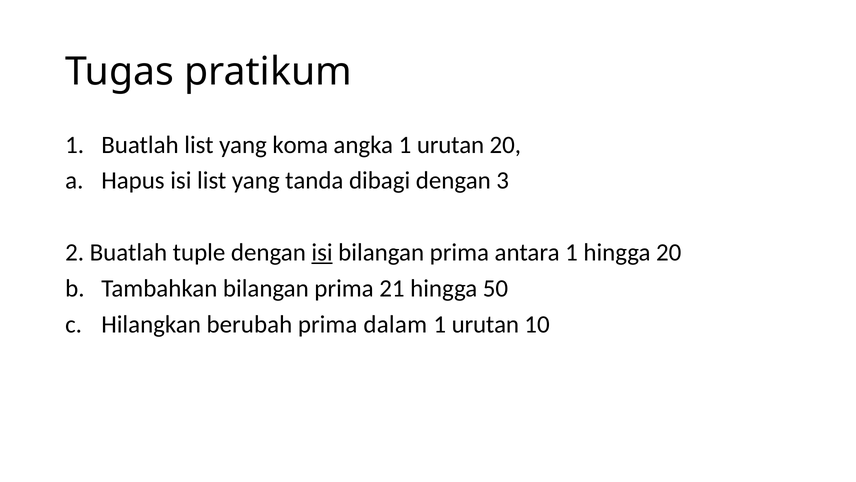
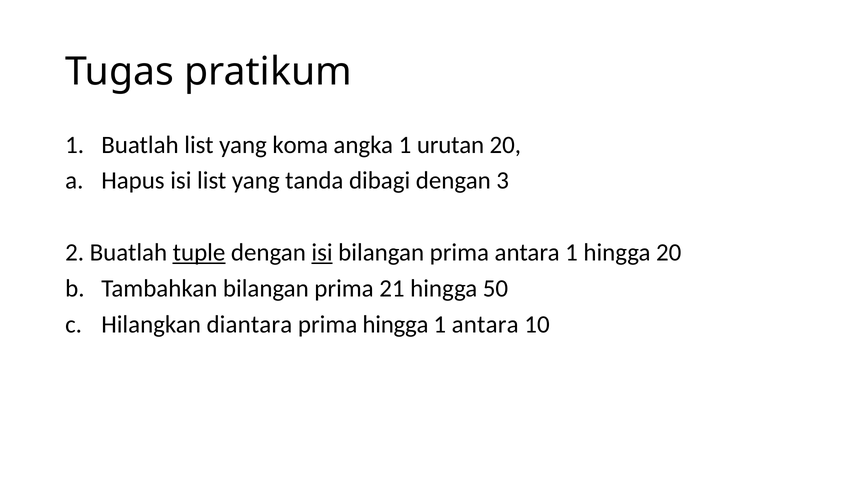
tuple underline: none -> present
berubah: berubah -> diantara
prima dalam: dalam -> hingga
urutan at (485, 324): urutan -> antara
